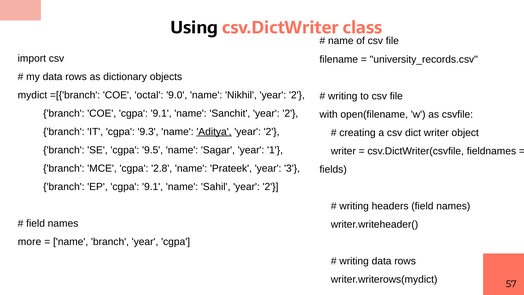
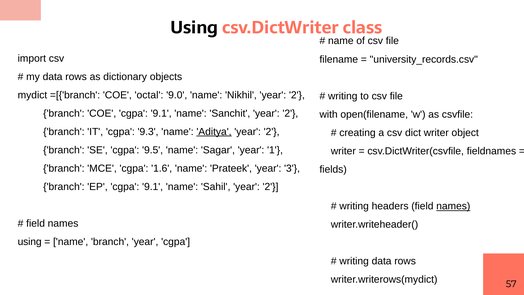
2.8: 2.8 -> 1.6
names at (453, 206) underline: none -> present
more at (30, 242): more -> using
